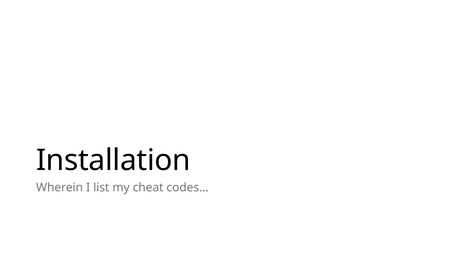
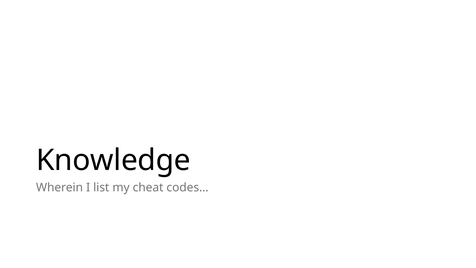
Installation: Installation -> Knowledge
